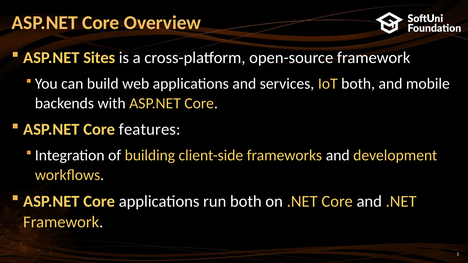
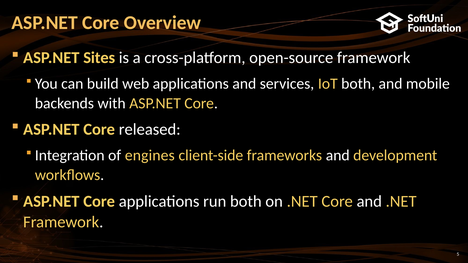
features: features -> released
building: building -> engines
